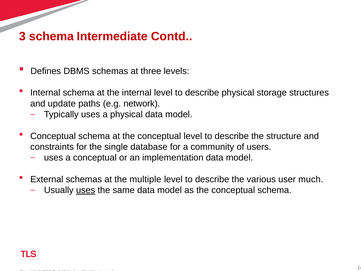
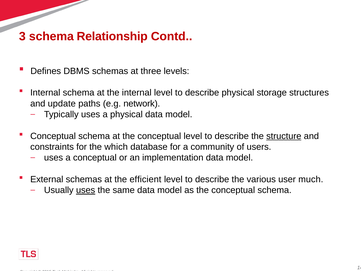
Intermediate: Intermediate -> Relationship
structure underline: none -> present
single: single -> which
multiple: multiple -> efficient
